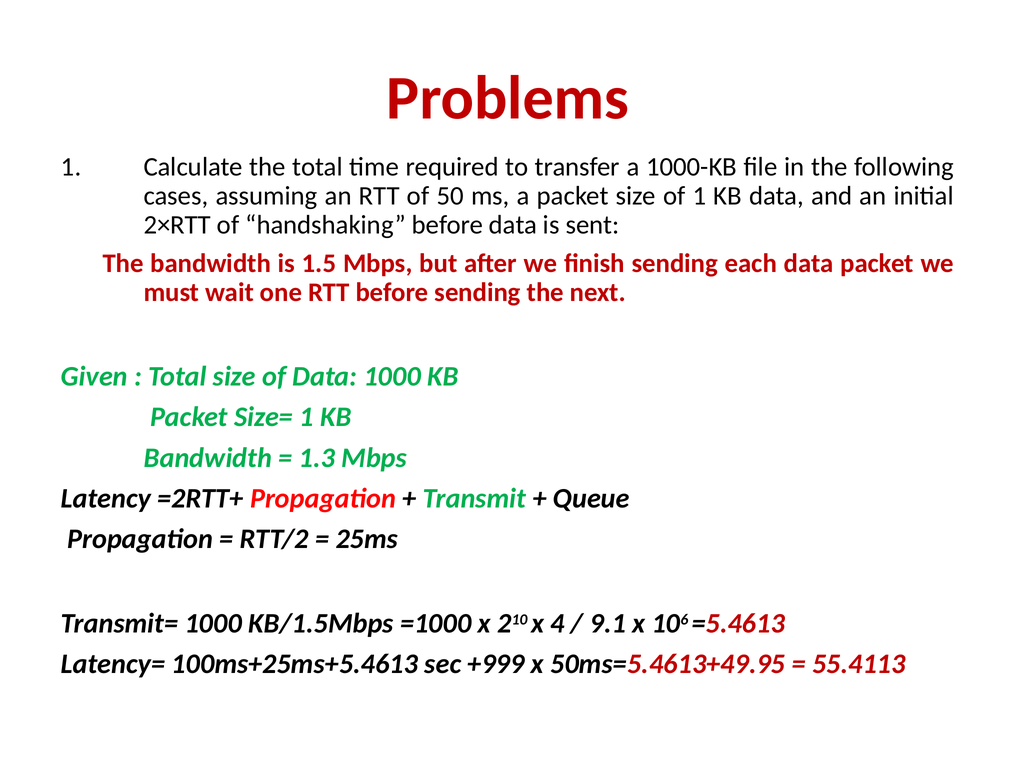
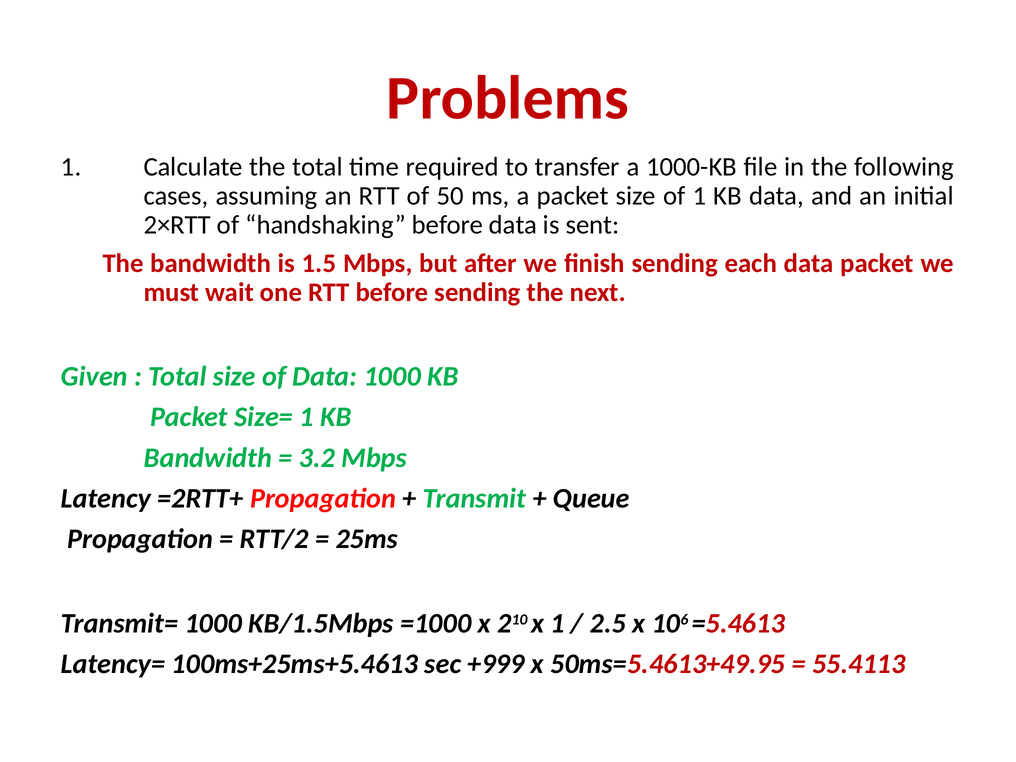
1.3: 1.3 -> 3.2
x 4: 4 -> 1
9.1: 9.1 -> 2.5
